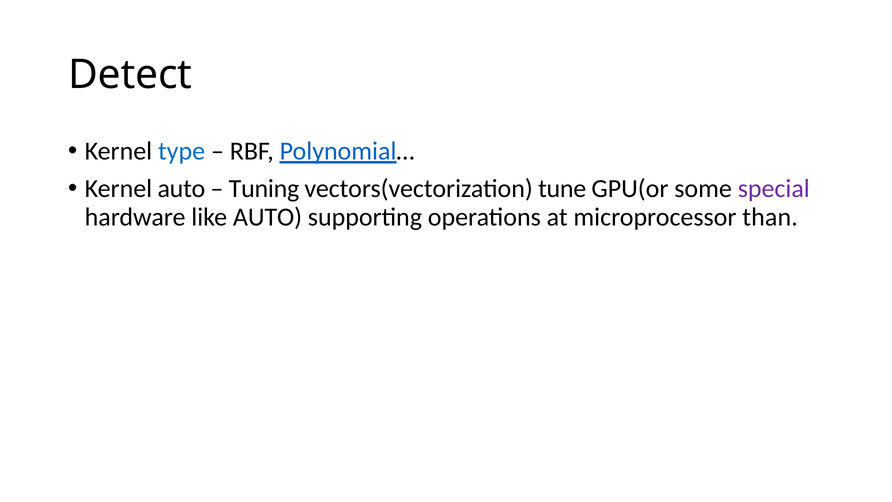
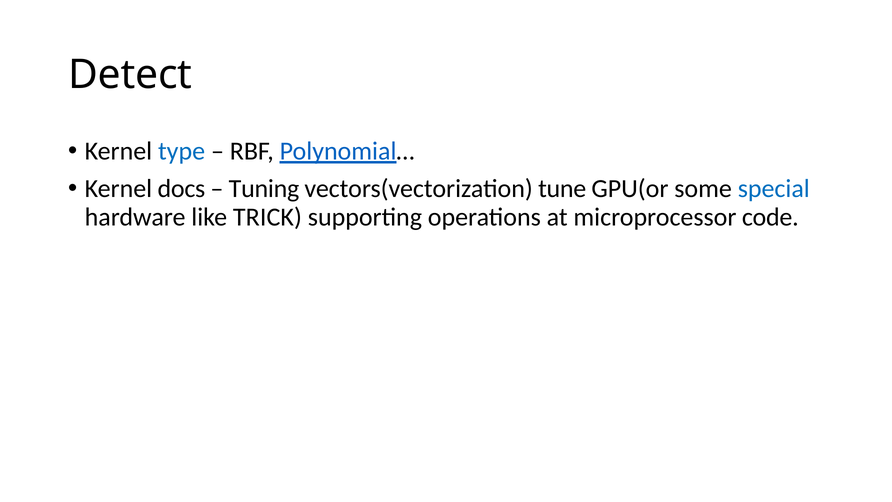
Kernel auto: auto -> docs
special colour: purple -> blue
like AUTO: AUTO -> TRICK
than: than -> code
